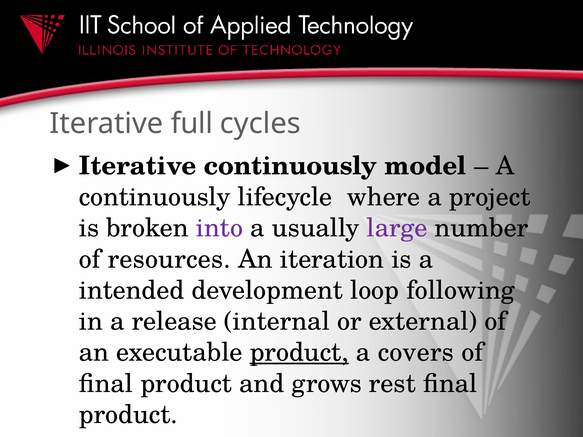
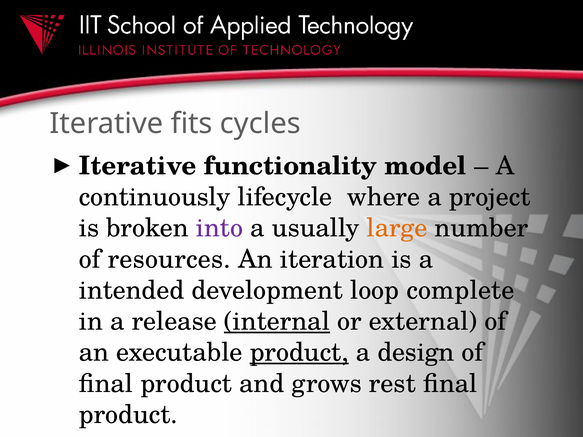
full: full -> fits
Iterative continuously: continuously -> functionality
large colour: purple -> orange
following: following -> complete
internal underline: none -> present
covers: covers -> design
